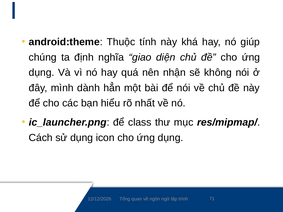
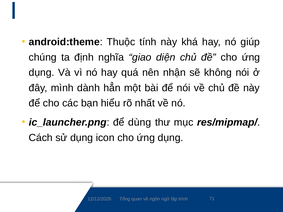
class: class -> dùng
